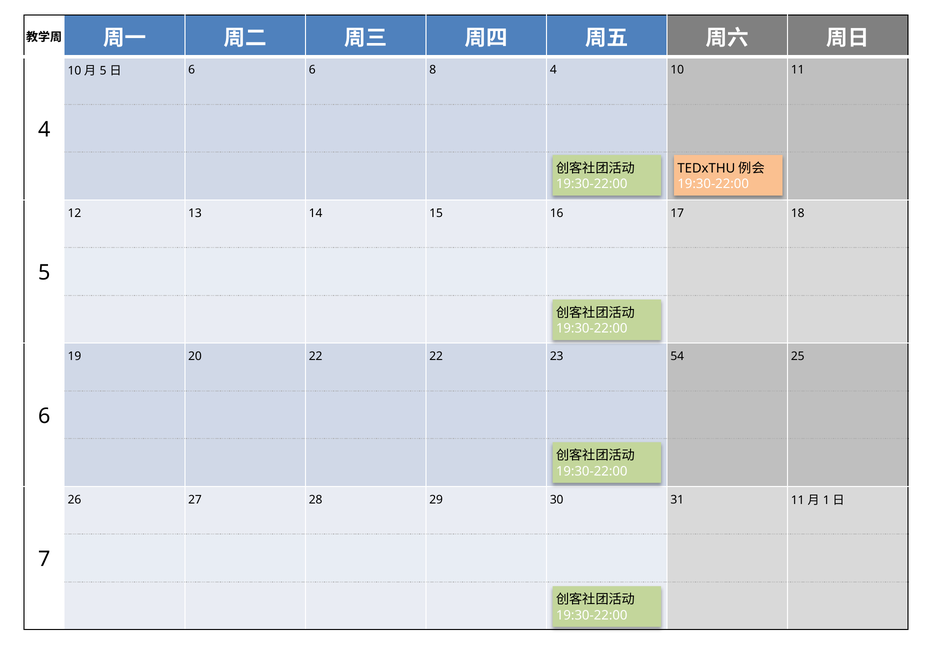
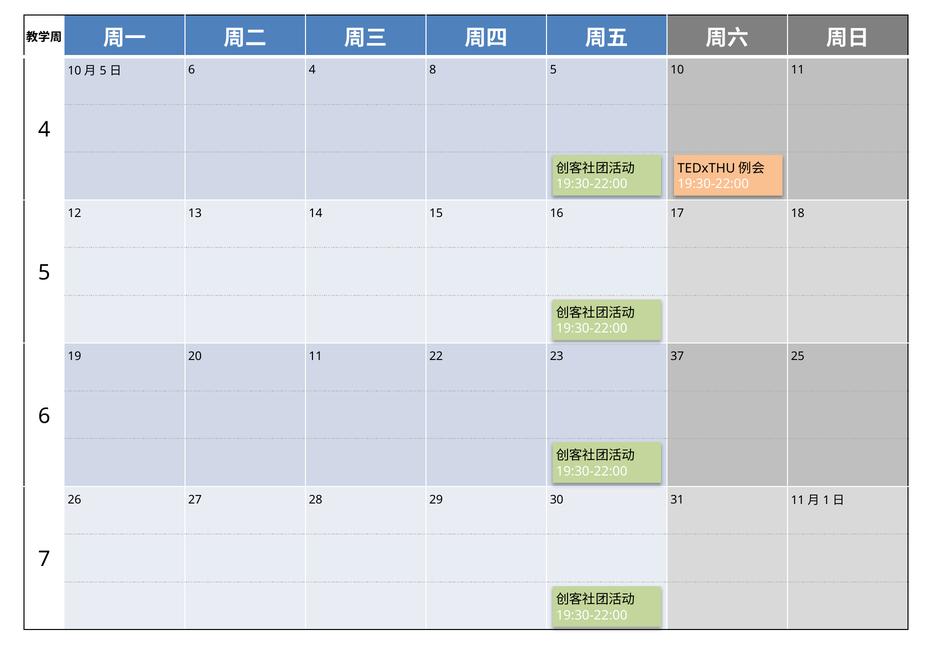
6 6: 6 -> 4
8 4: 4 -> 5
20 22: 22 -> 11
54: 54 -> 37
